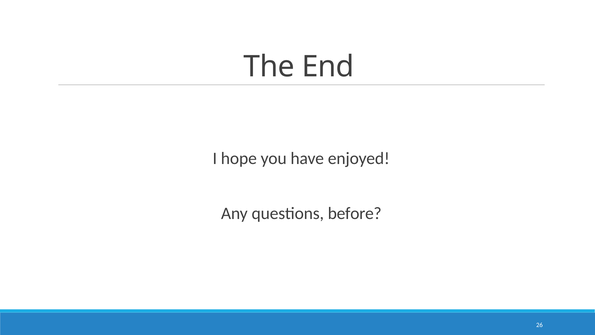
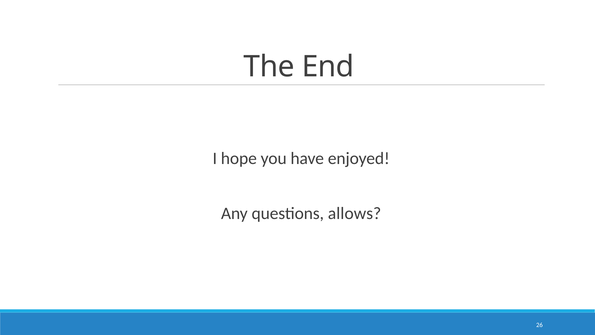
before: before -> allows
